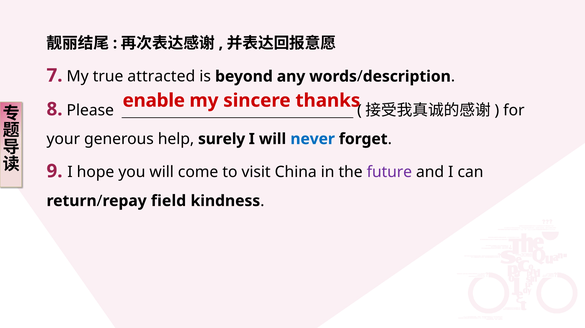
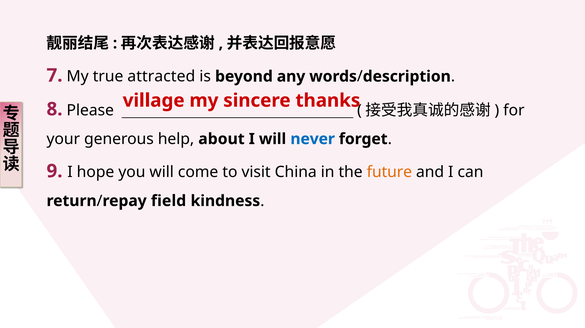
enable: enable -> village
surely: surely -> about
future colour: purple -> orange
